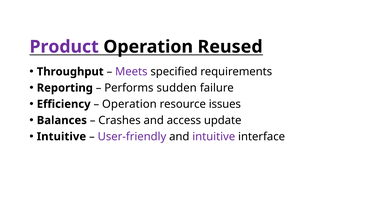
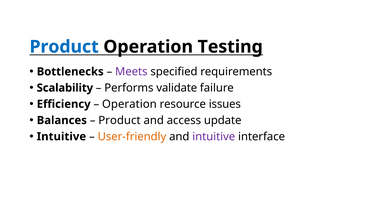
Product at (64, 47) colour: purple -> blue
Reused: Reused -> Testing
Throughput: Throughput -> Bottlenecks
Reporting: Reporting -> Scalability
sudden: sudden -> validate
Crashes at (120, 120): Crashes -> Product
User-friendly colour: purple -> orange
